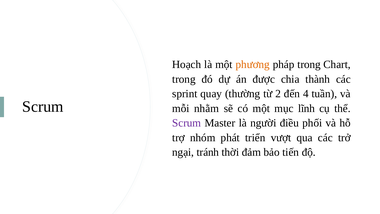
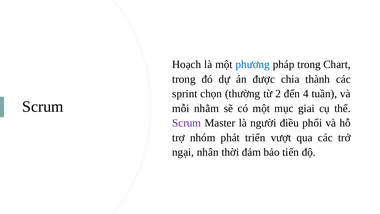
phương colour: orange -> blue
quay: quay -> chọn
lĩnh: lĩnh -> giai
tránh: tránh -> nhân
